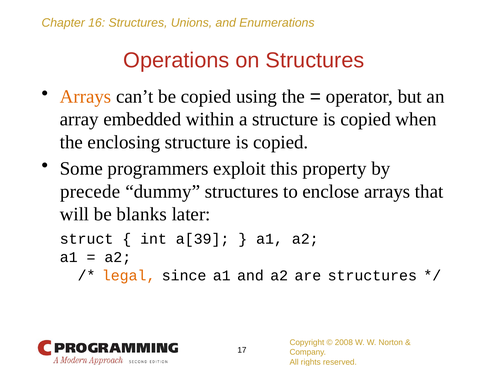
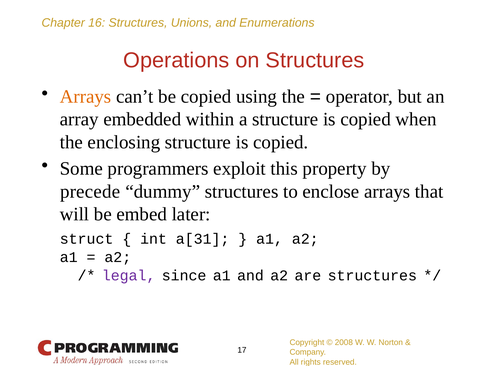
blanks: blanks -> embed
a[39: a[39 -> a[31
legal colour: orange -> purple
